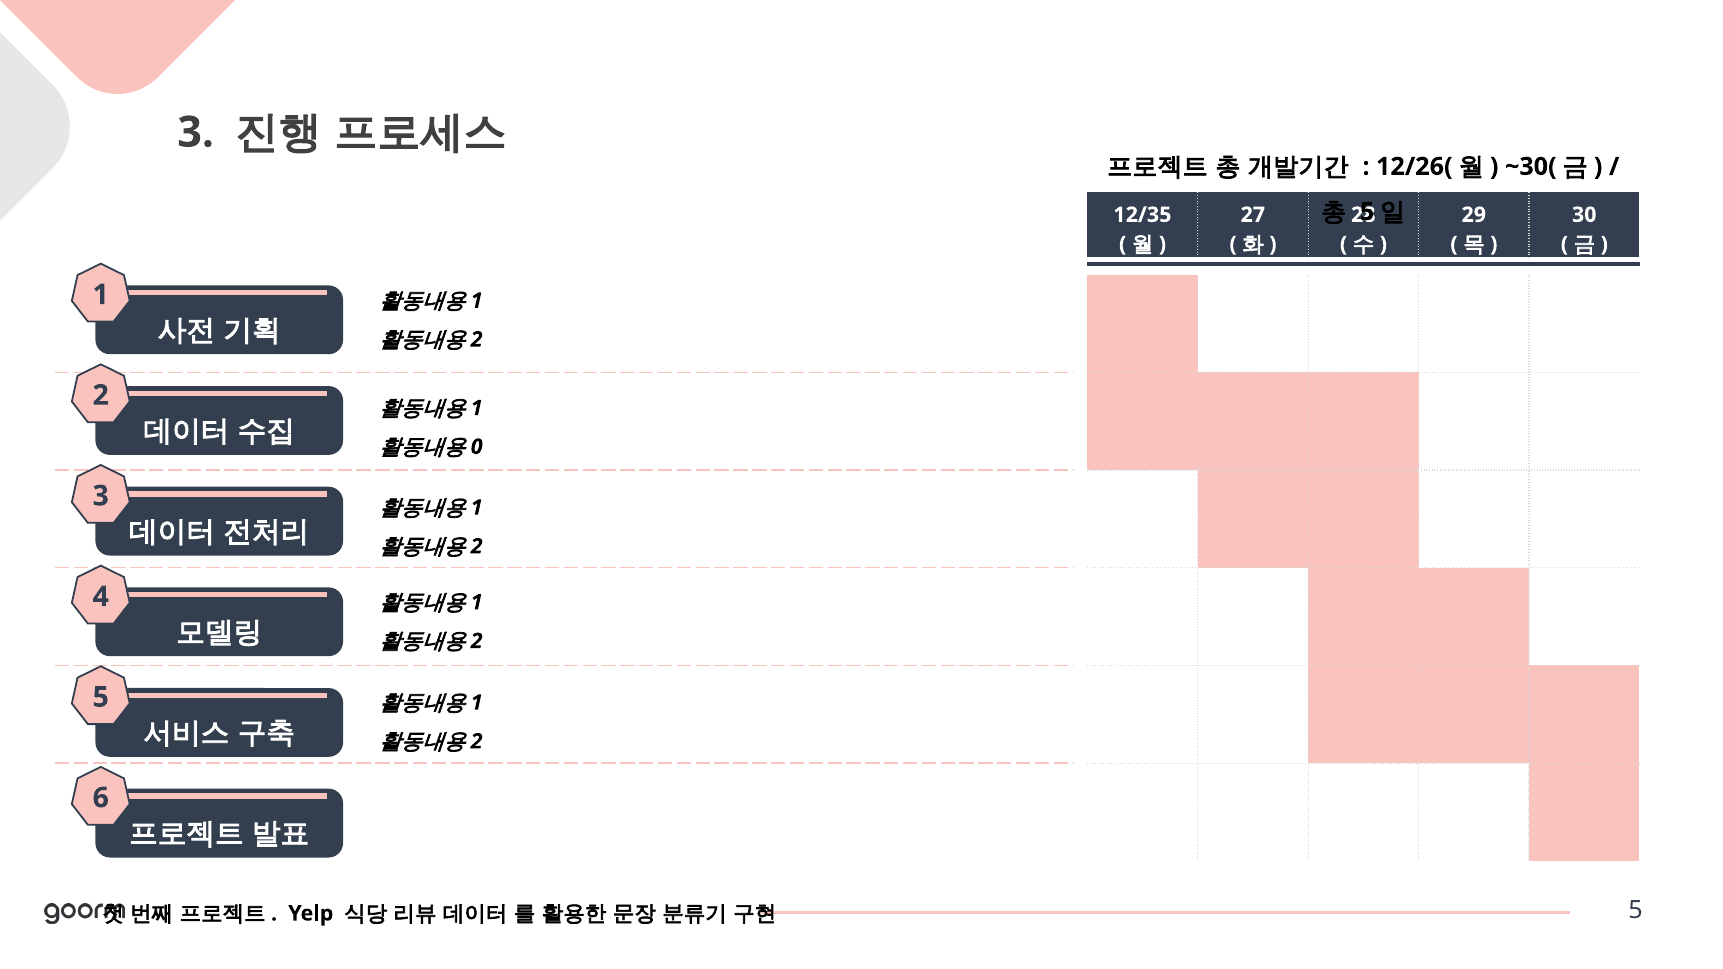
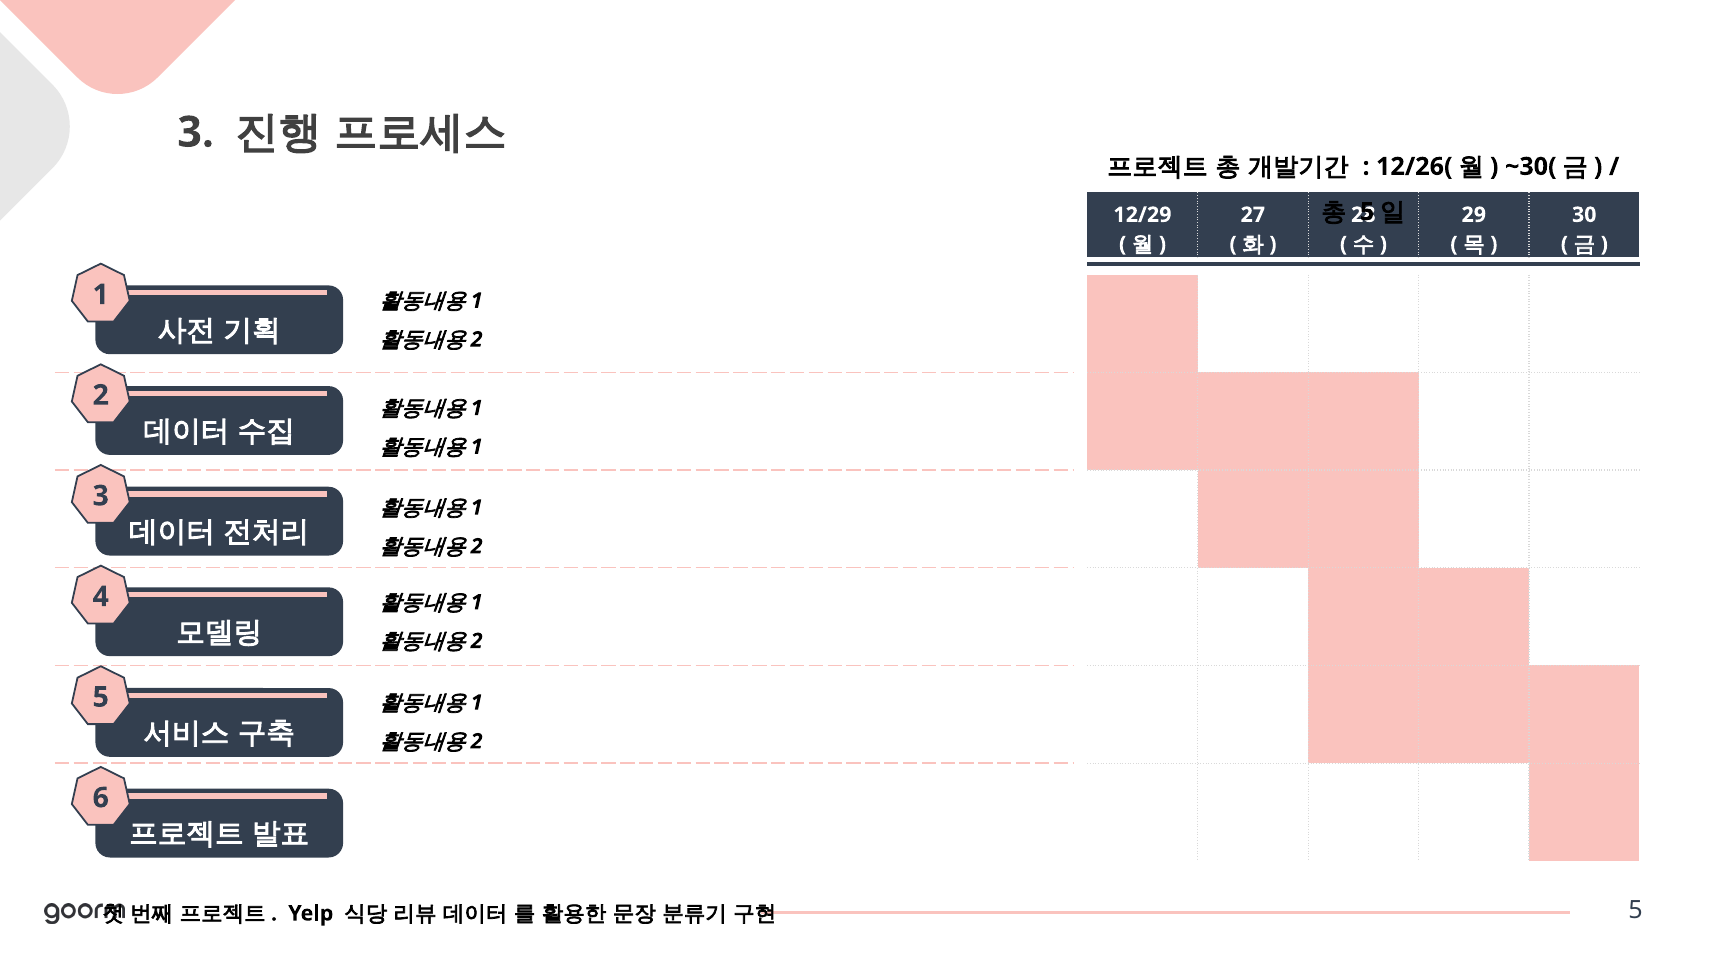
12/35: 12/35 -> 12/29
0 at (477, 447): 0 -> 1
